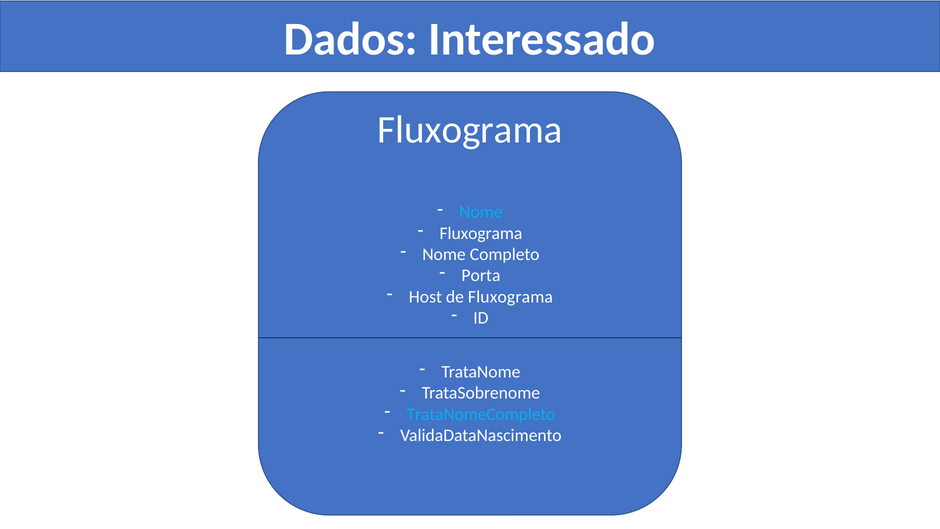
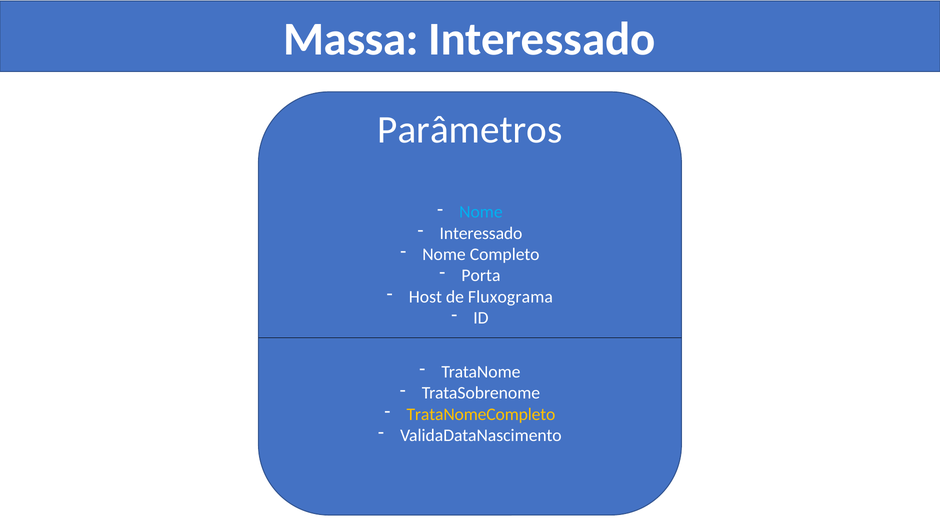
Dados: Dados -> Massa
Fluxograma at (470, 130): Fluxograma -> Parâmetros
Fluxograma at (481, 233): Fluxograma -> Interessado
TrataNomeCompleto colour: light blue -> yellow
